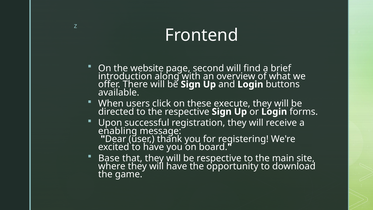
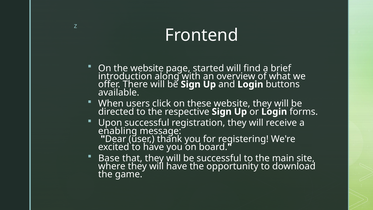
second: second -> started
these execute: execute -> website
be respective: respective -> successful
